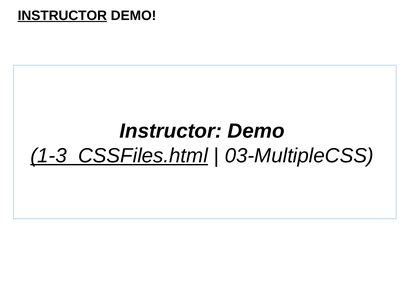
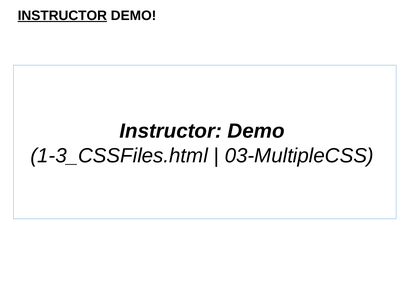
1-3_CSSFiles.html underline: present -> none
